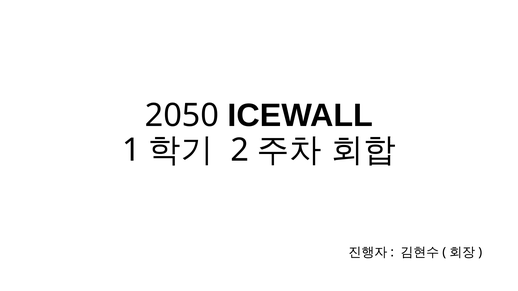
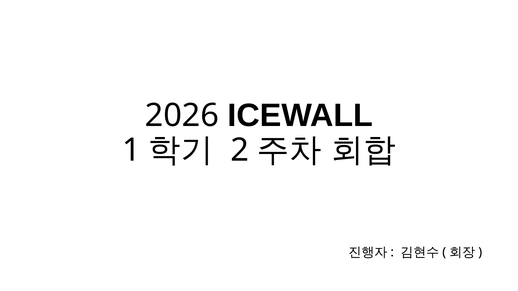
2050: 2050 -> 2026
